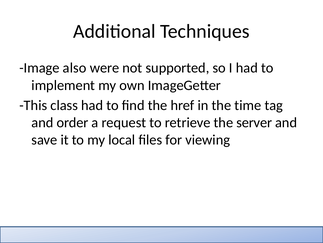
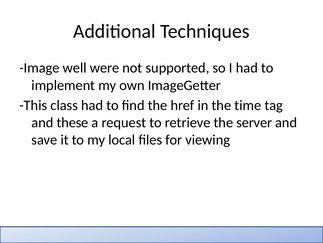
also: also -> well
order: order -> these
